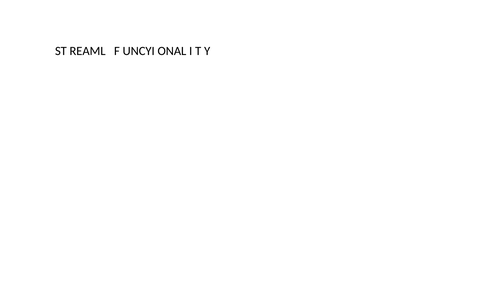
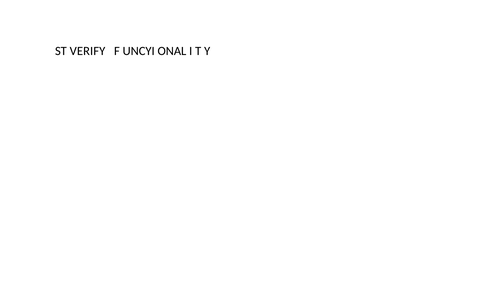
REAML: REAML -> VERIFY
